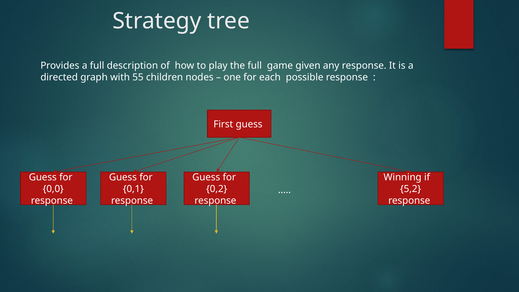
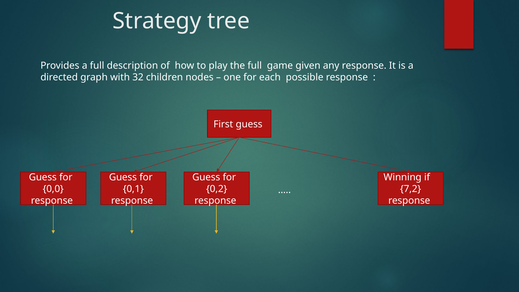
55: 55 -> 32
5,2: 5,2 -> 7,2
